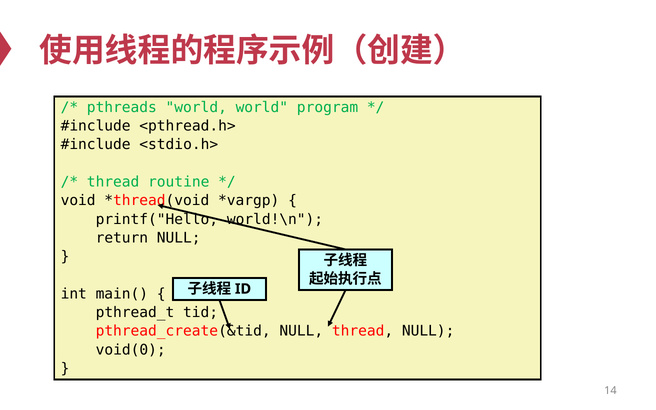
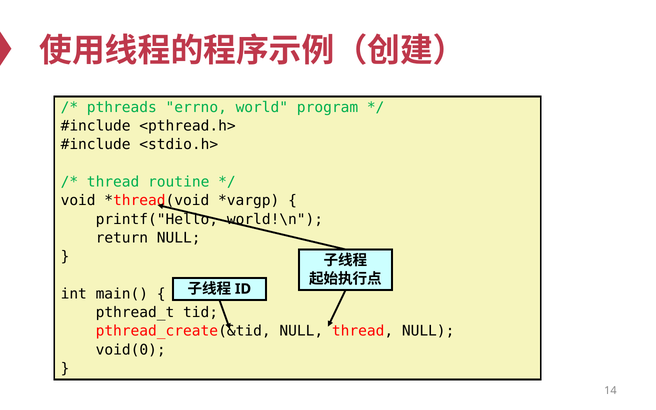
pthreads world: world -> errno
